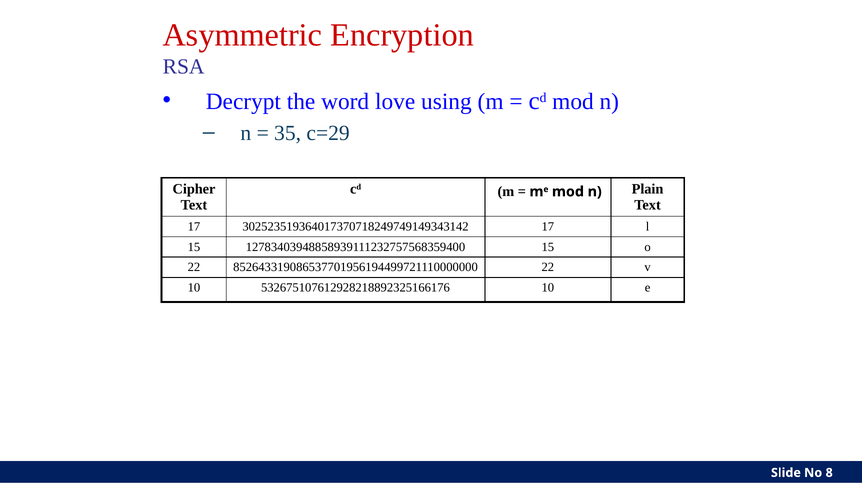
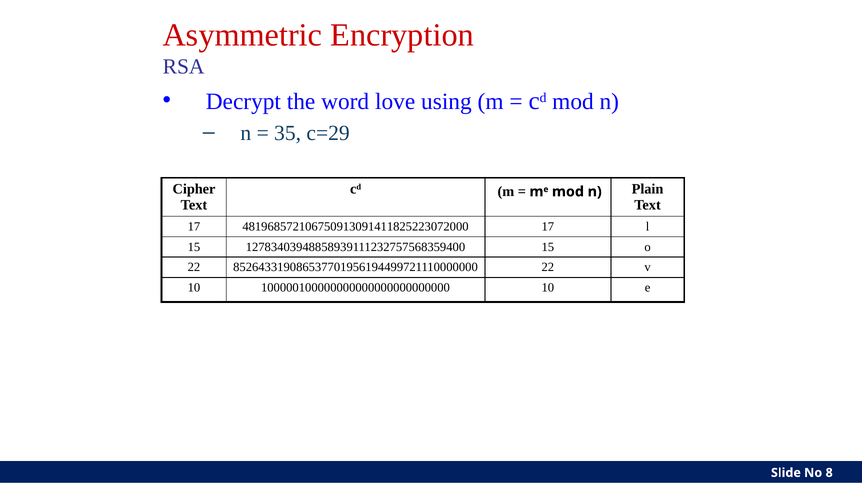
302523519364017370718249749149343142: 302523519364017370718249749149343142 -> 481968572106750913091411825223072000
532675107612928218892325166176: 532675107612928218892325166176 -> 100000100000000000000000000000
